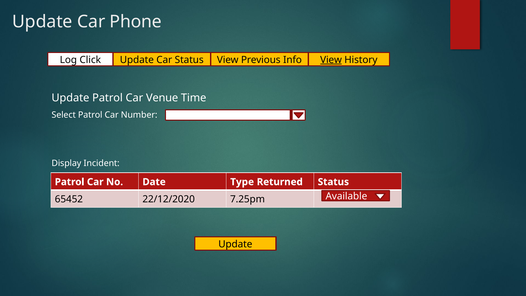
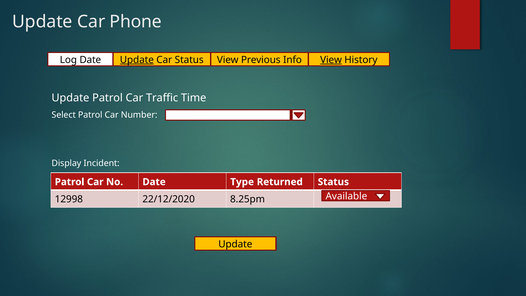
Log Click: Click -> Date
Update at (137, 60) underline: none -> present
Venue: Venue -> Traffic
65452: 65452 -> 12998
7.25pm: 7.25pm -> 8.25pm
